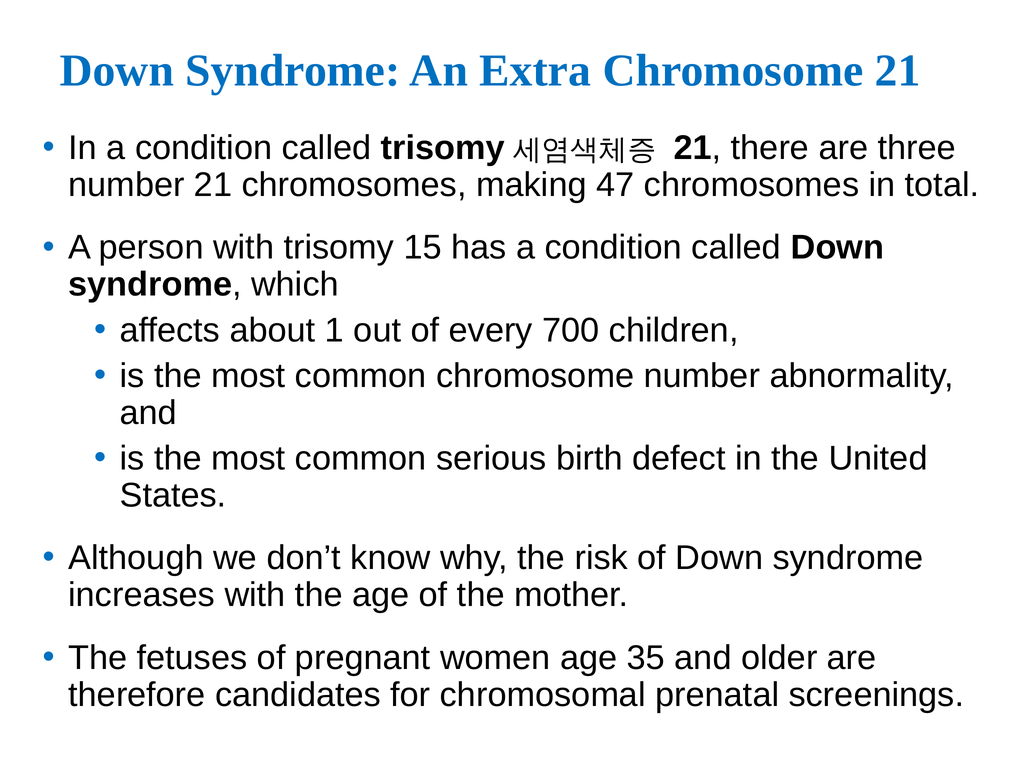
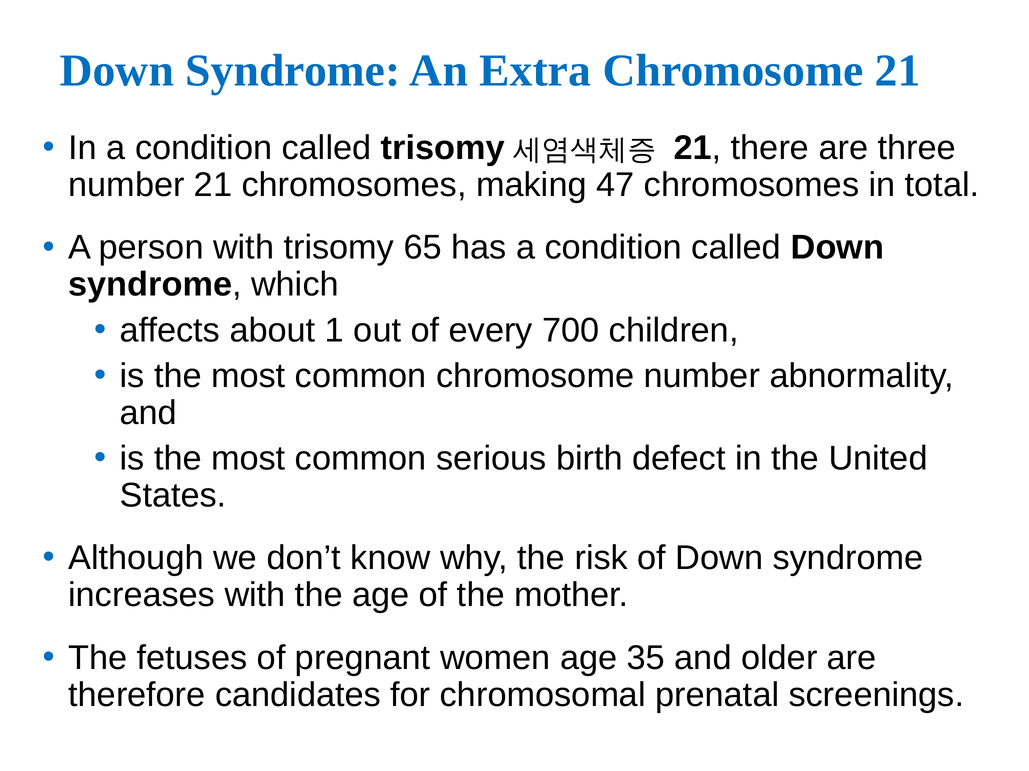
15: 15 -> 65
